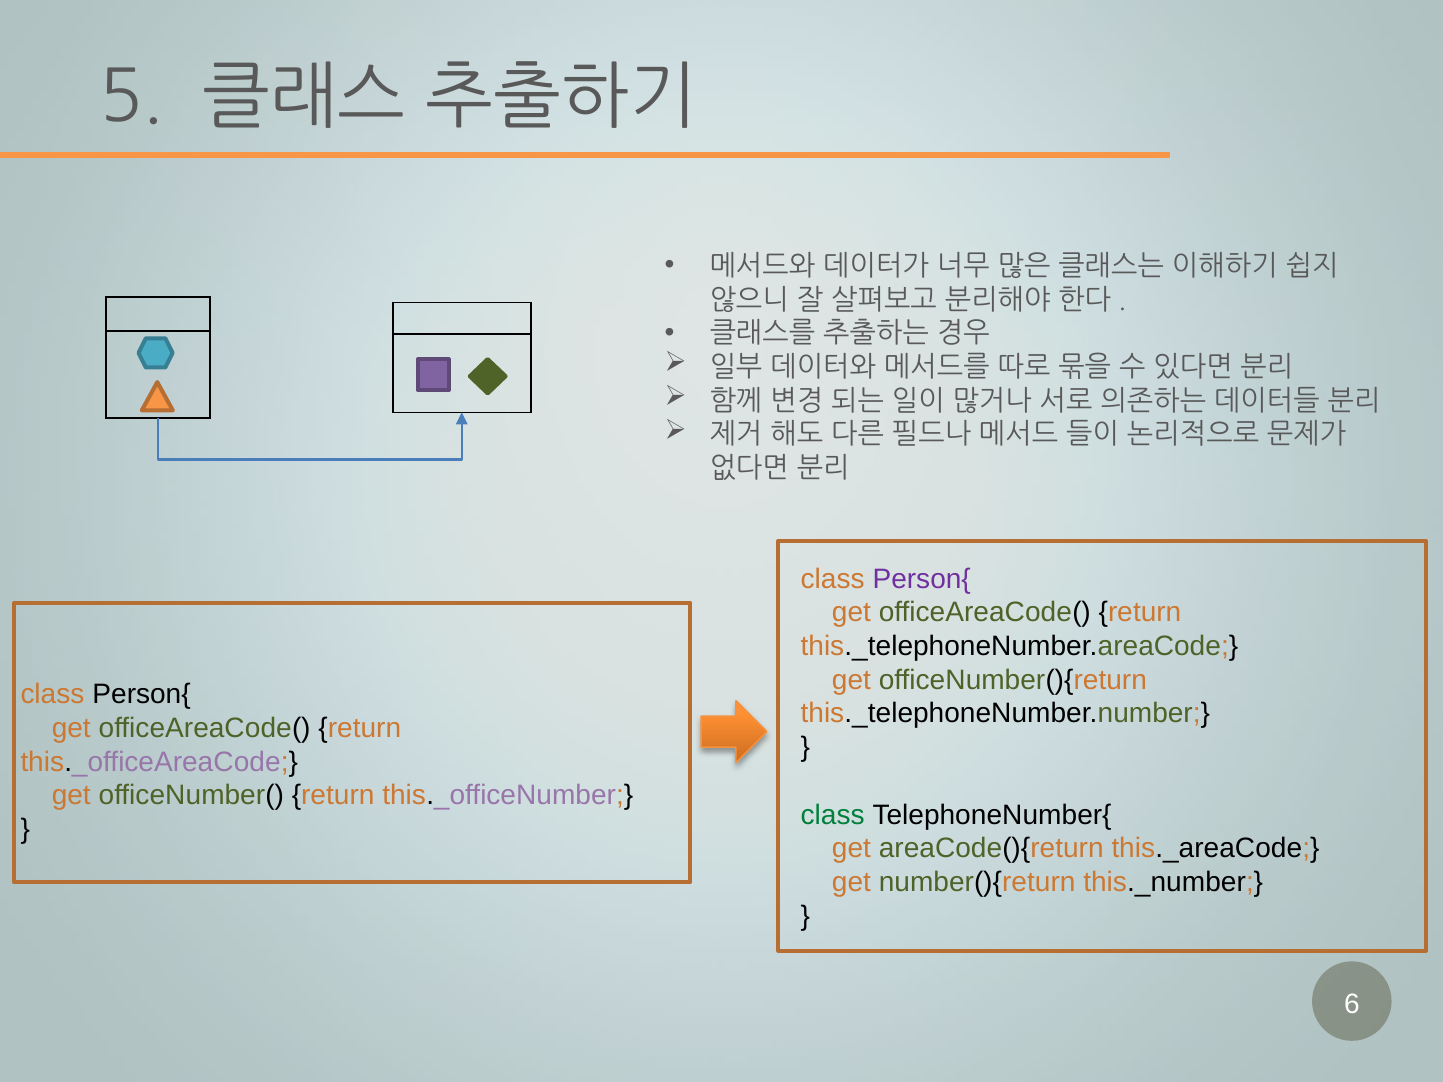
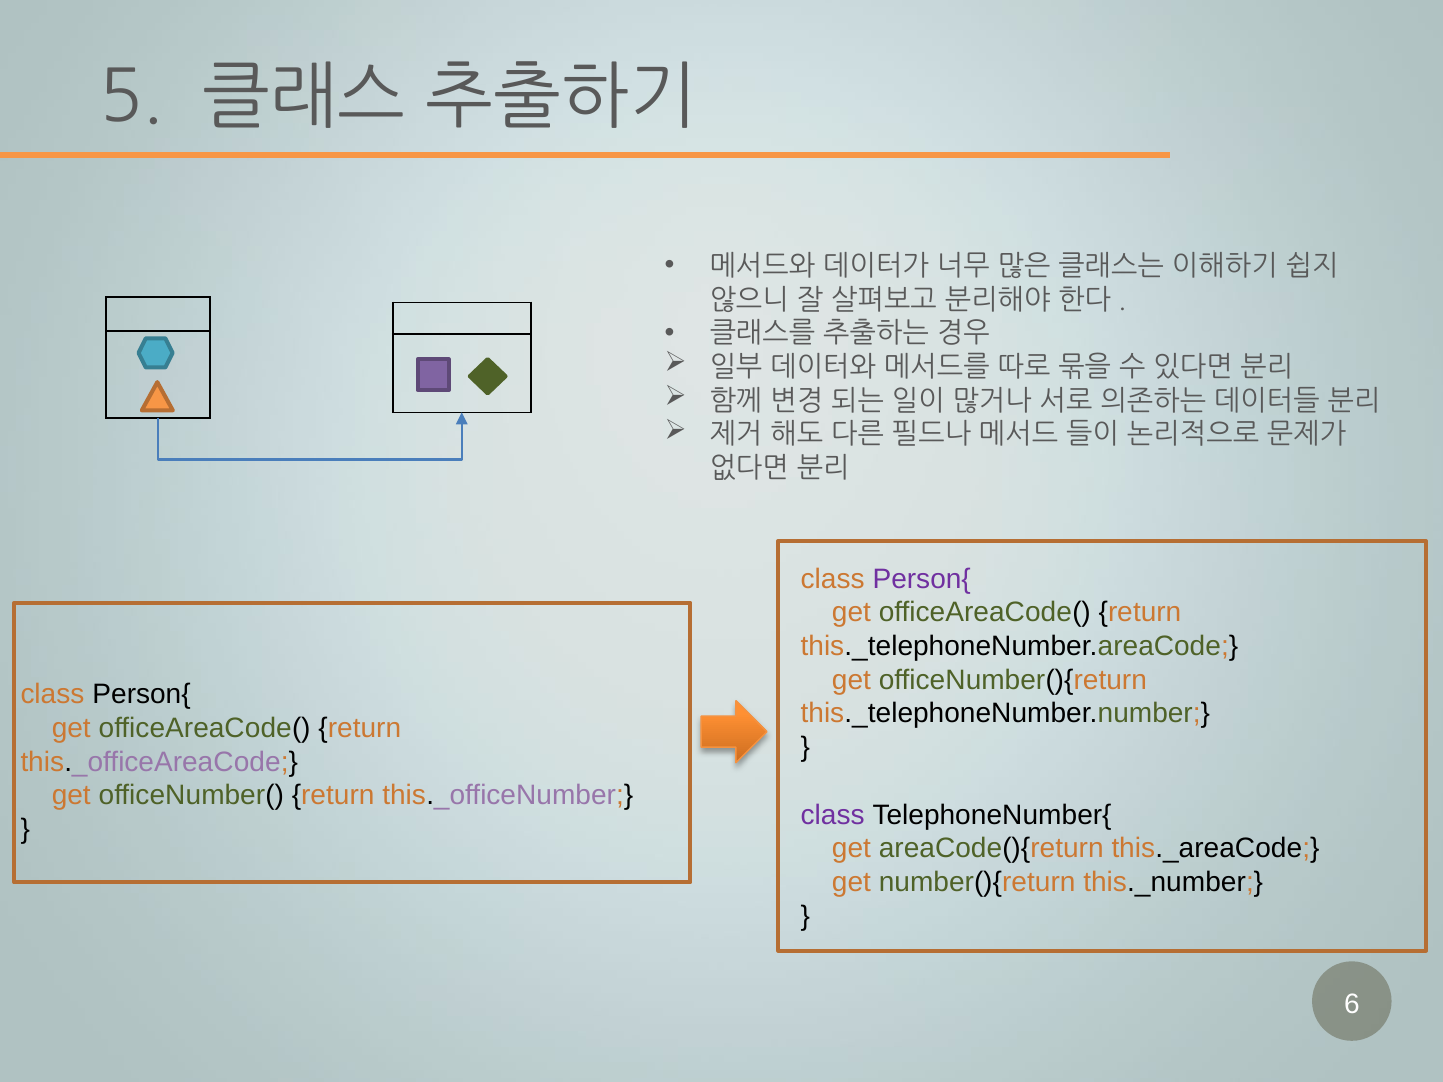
class at (833, 815) colour: green -> purple
